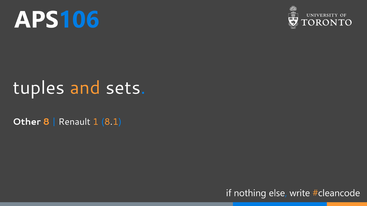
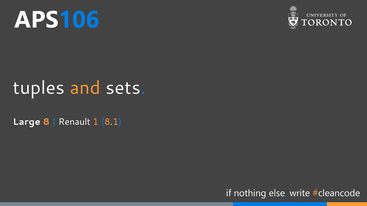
Other: Other -> Large
